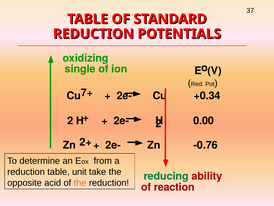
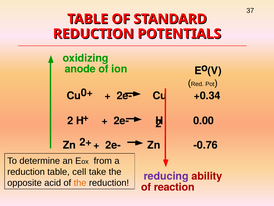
single: single -> anode
7+: 7+ -> 0+
unit: unit -> cell
reducing colour: green -> purple
